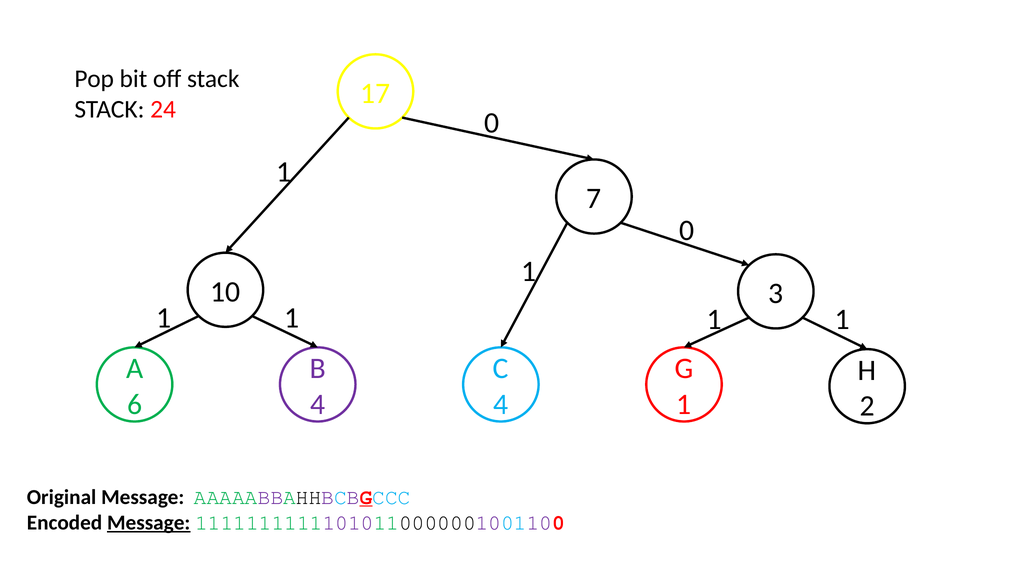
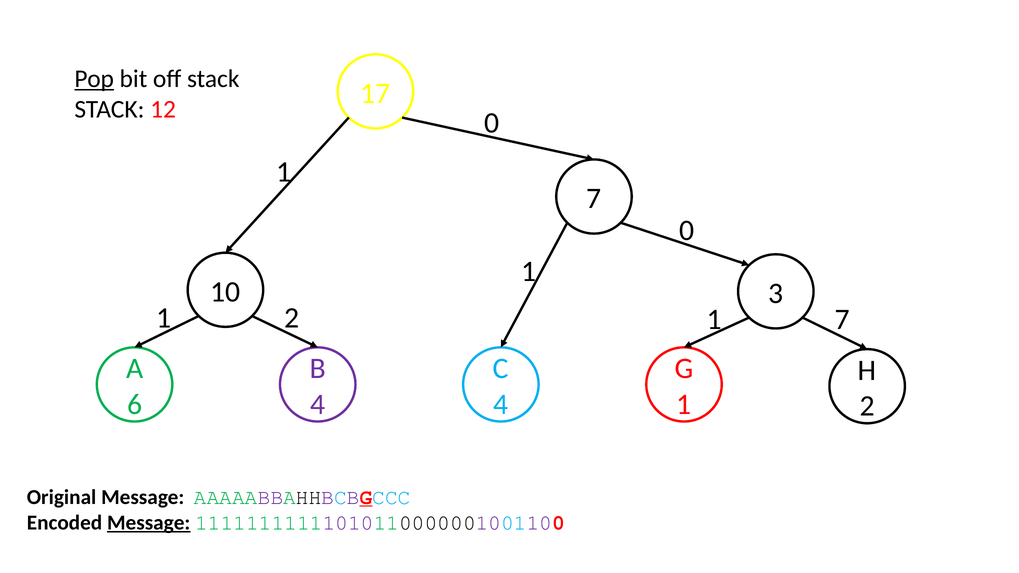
Pop underline: none -> present
24: 24 -> 12
1 at (292, 318): 1 -> 2
1 at (842, 319): 1 -> 7
